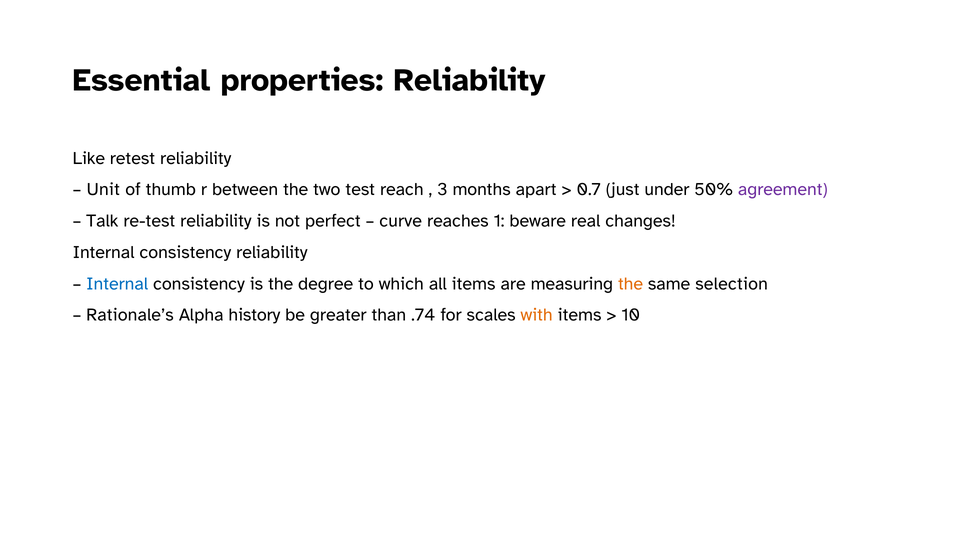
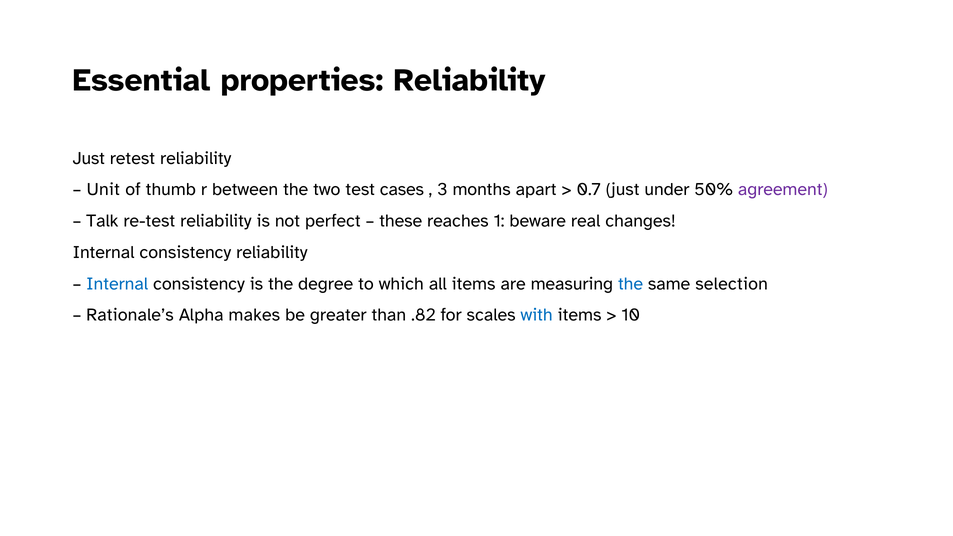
Like at (89, 158): Like -> Just
reach: reach -> cases
curve: curve -> these
the at (631, 284) colour: orange -> blue
history: history -> makes
.74: .74 -> .82
with colour: orange -> blue
